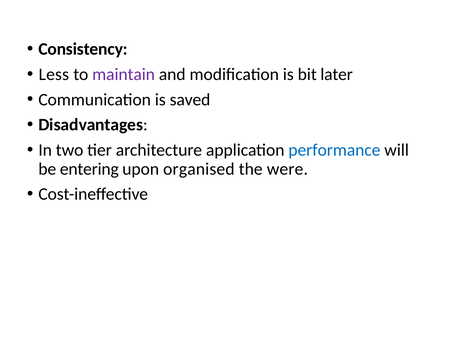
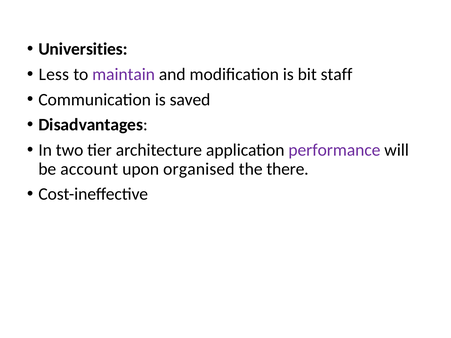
Consistency: Consistency -> Universities
later: later -> staff
performance colour: blue -> purple
entering: entering -> account
were: were -> there
